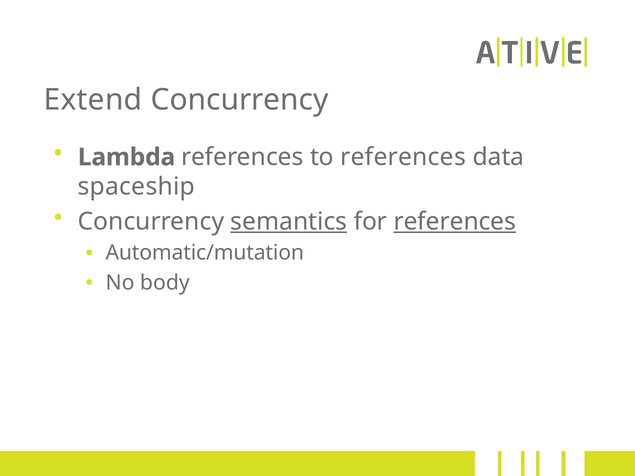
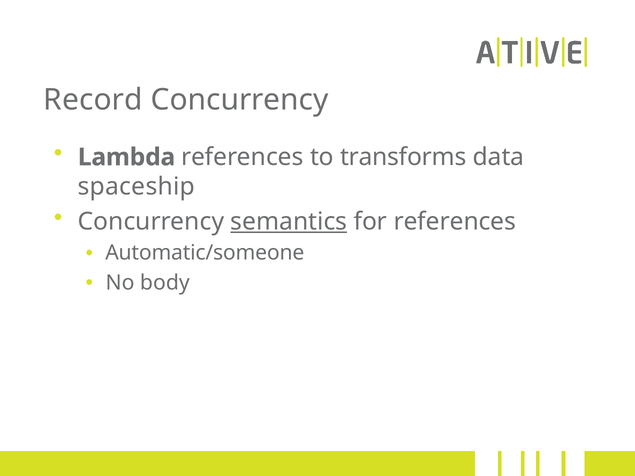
Extend: Extend -> Record
to references: references -> transforms
references at (455, 222) underline: present -> none
Automatic/mutation: Automatic/mutation -> Automatic/someone
